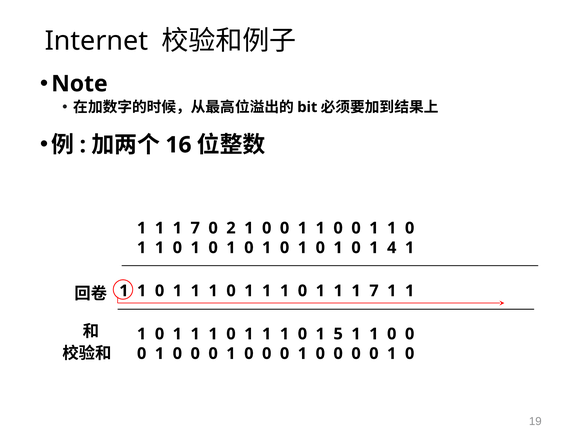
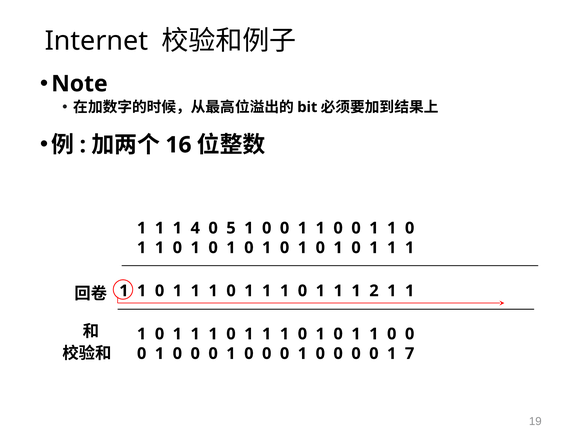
7 at (195, 228): 7 -> 4
2: 2 -> 5
4 at (392, 248): 4 -> 1
7 at (374, 291): 7 -> 2
5 at (338, 334): 5 -> 0
0 at (410, 354): 0 -> 7
